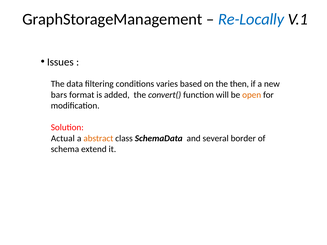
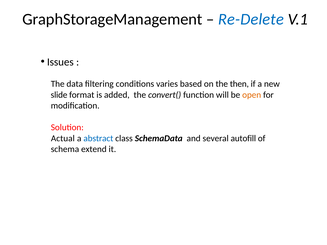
Re-Locally: Re-Locally -> Re-Delete
bars: bars -> slide
abstract colour: orange -> blue
border: border -> autofill
